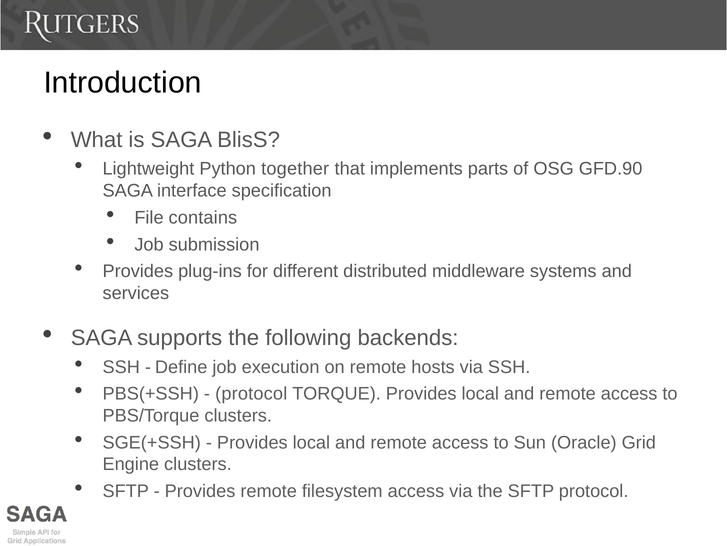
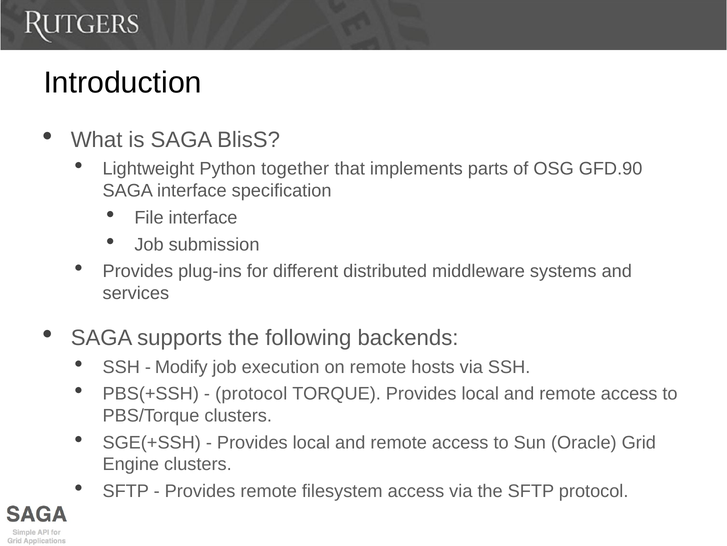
File contains: contains -> interface
Define: Define -> Modify
